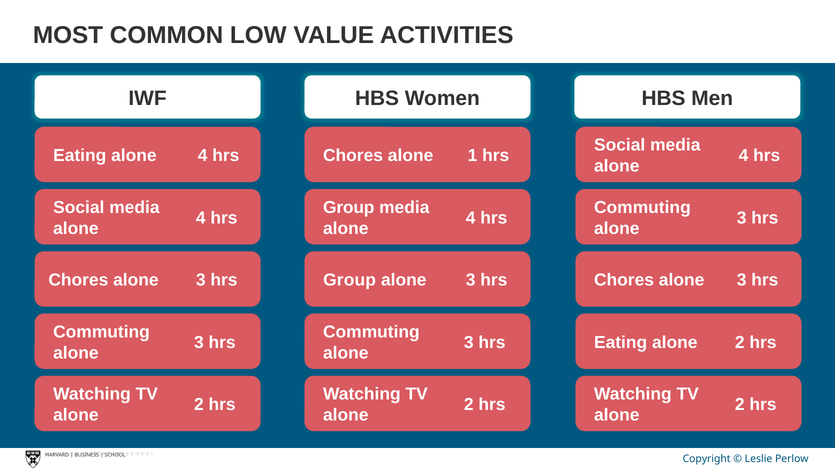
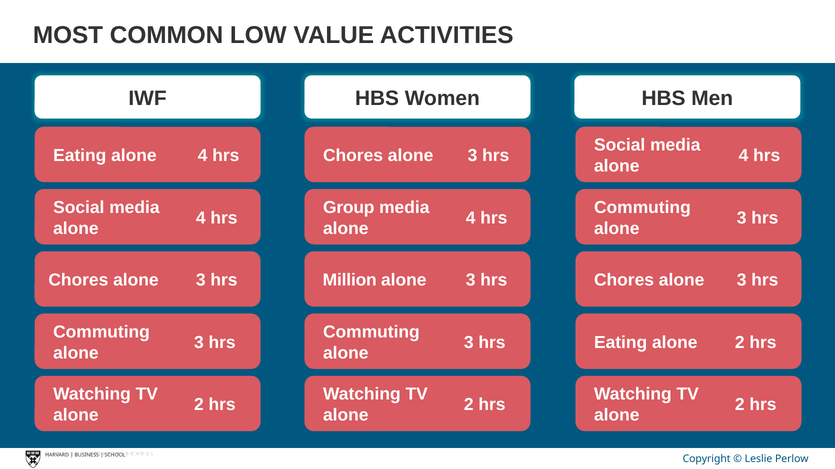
1 at (473, 156): 1 -> 3
Group at (350, 281): Group -> Million
